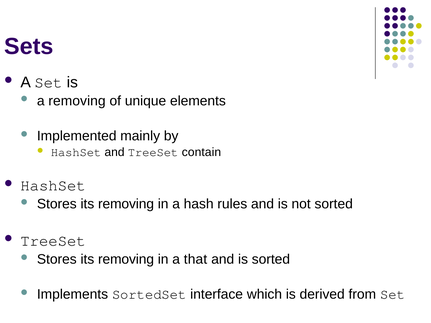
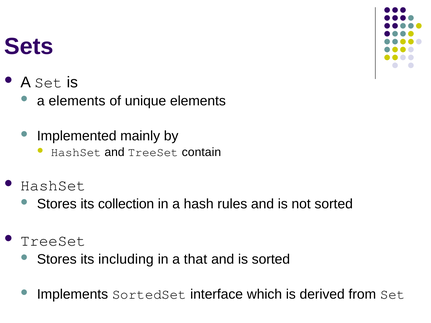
a removing: removing -> elements
removing at (126, 204): removing -> collection
removing at (126, 259): removing -> including
